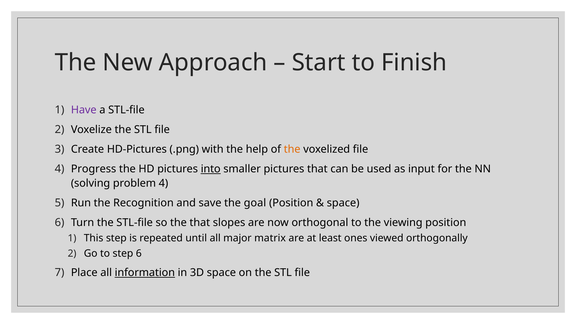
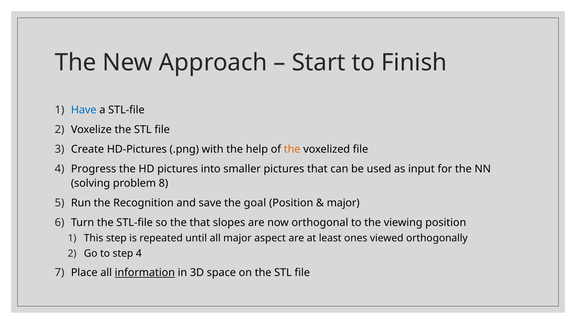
Have colour: purple -> blue
into underline: present -> none
problem 4: 4 -> 8
space at (343, 203): space -> major
matrix: matrix -> aspect
step 6: 6 -> 4
